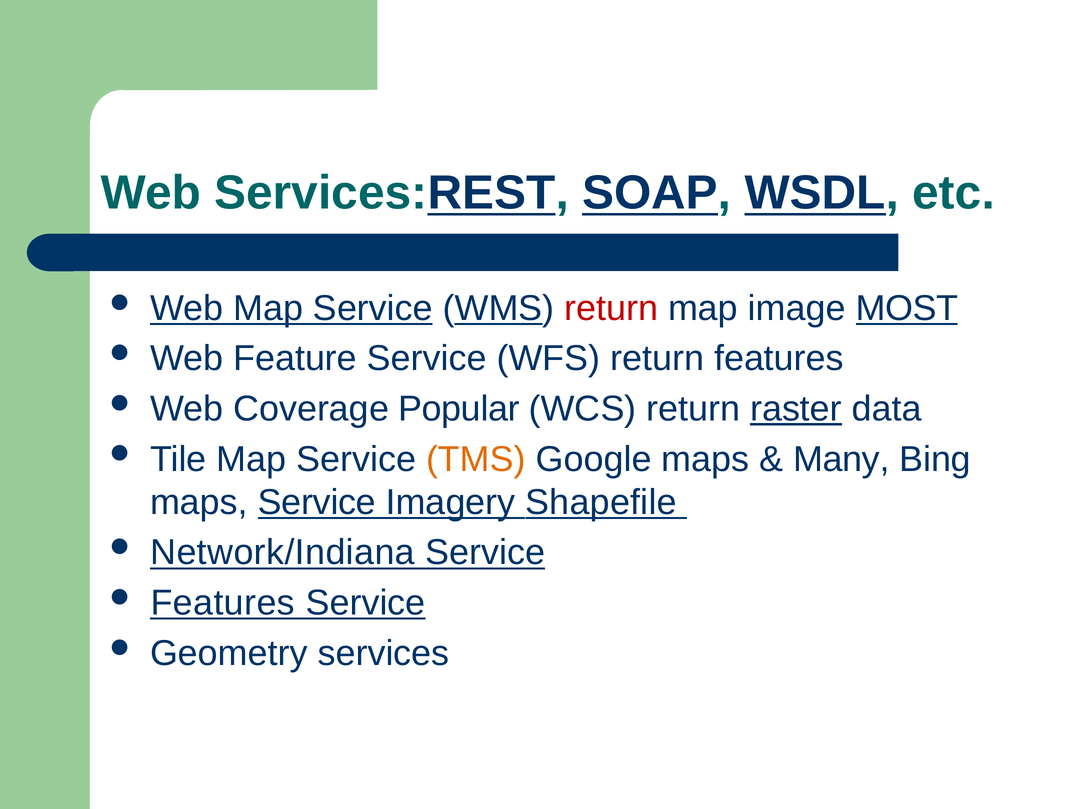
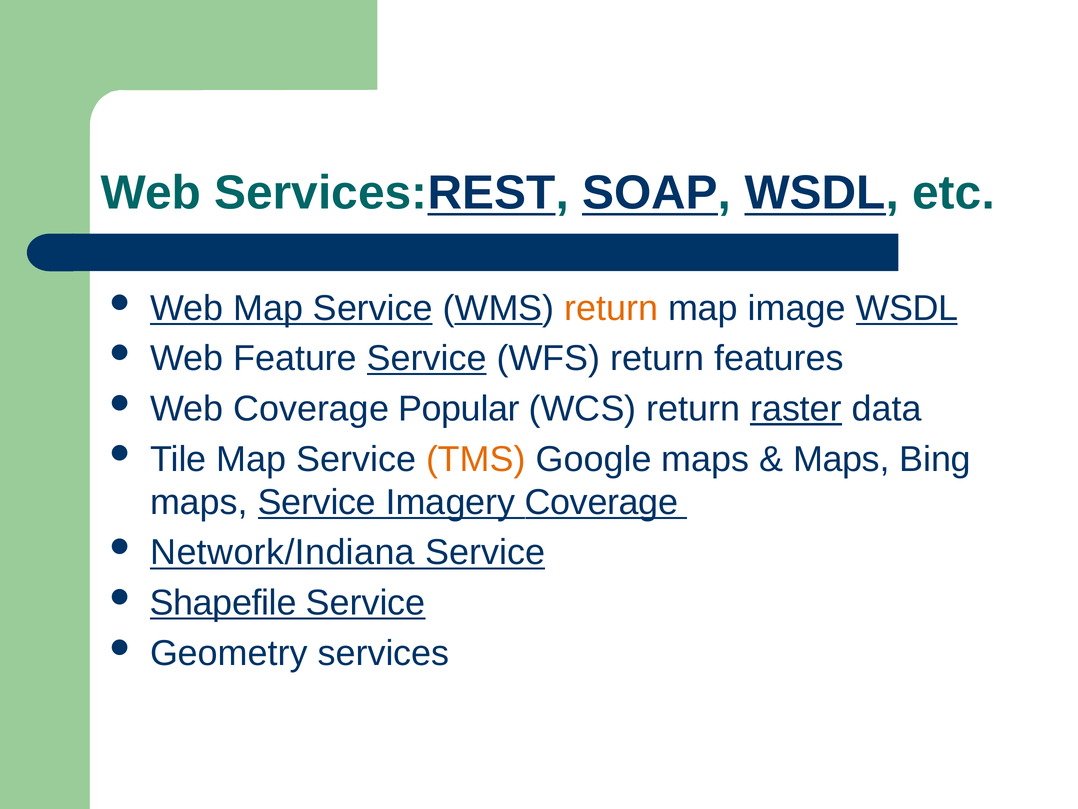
return at (611, 308) colour: red -> orange
image MOST: MOST -> WSDL
Service at (427, 358) underline: none -> present
Many at (841, 459): Many -> Maps
Imagery Shapefile: Shapefile -> Coverage
Features at (223, 603): Features -> Shapefile
